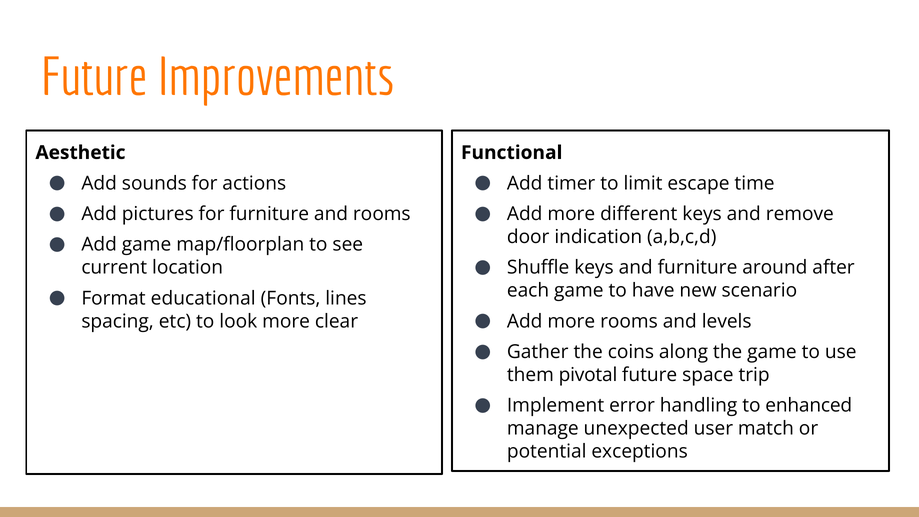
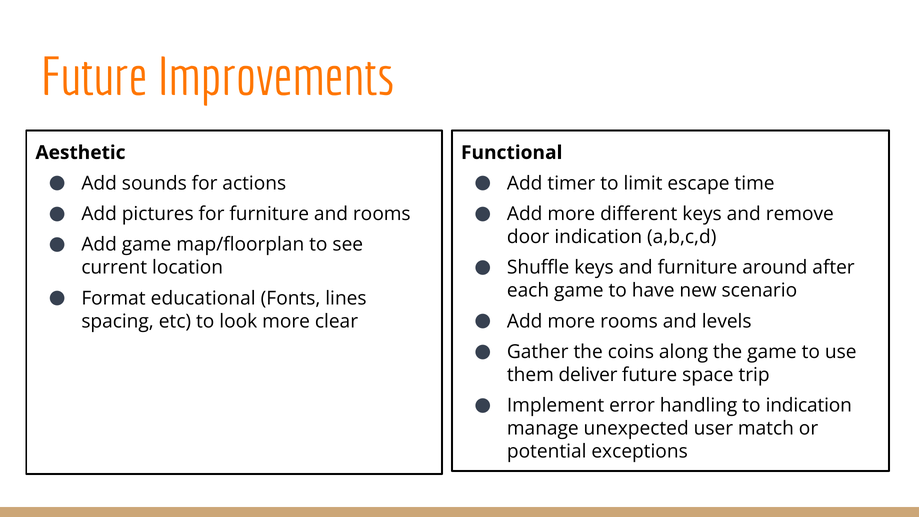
pivotal: pivotal -> deliver
to enhanced: enhanced -> indication
